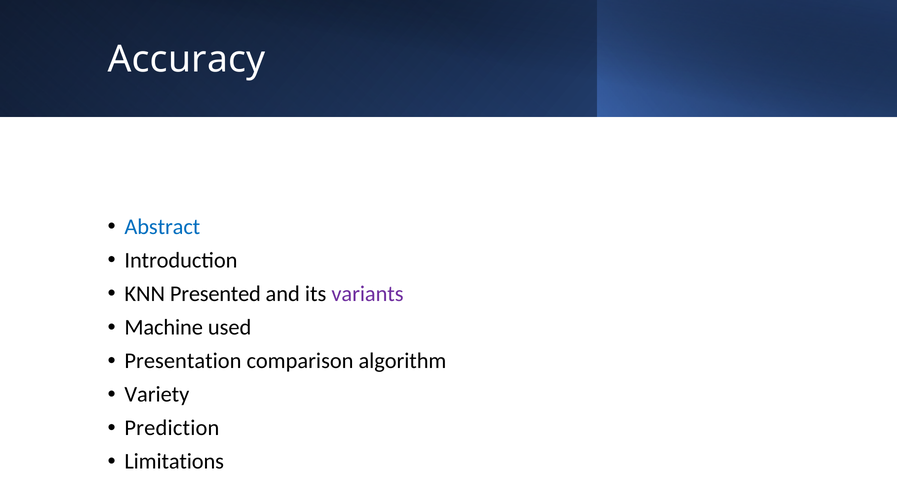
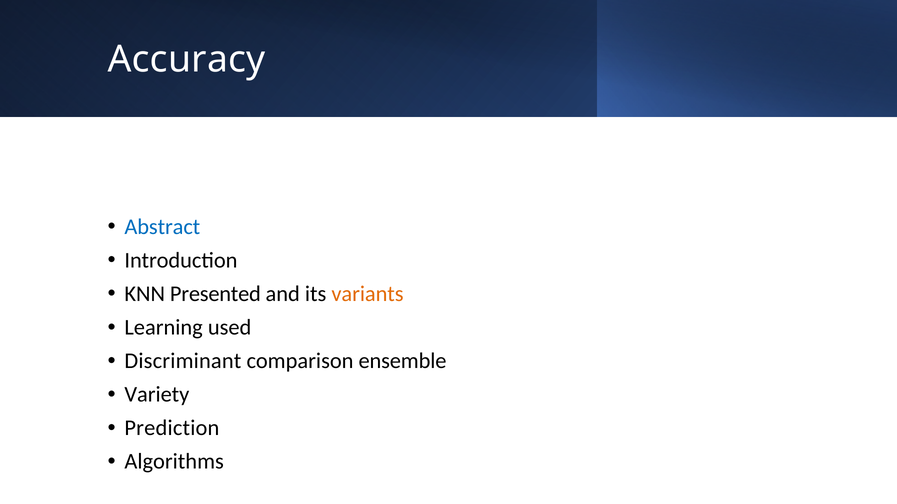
variants colour: purple -> orange
Machine: Machine -> Learning
Presentation: Presentation -> Discriminant
algorithm: algorithm -> ensemble
Limitations: Limitations -> Algorithms
